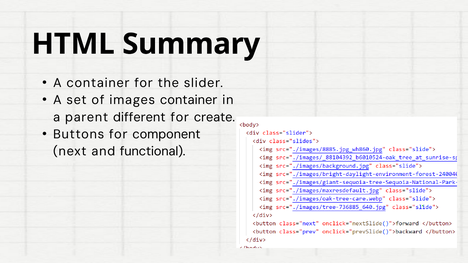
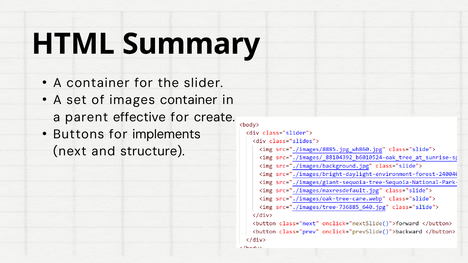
different: different -> effective
component: component -> implements
functional: functional -> structure
